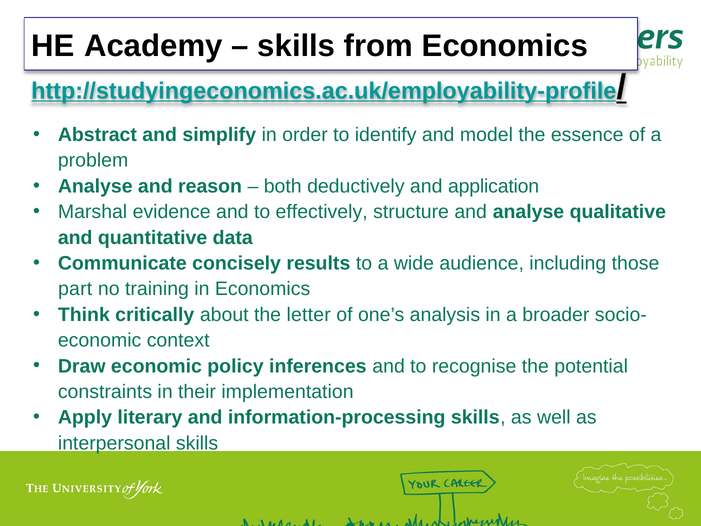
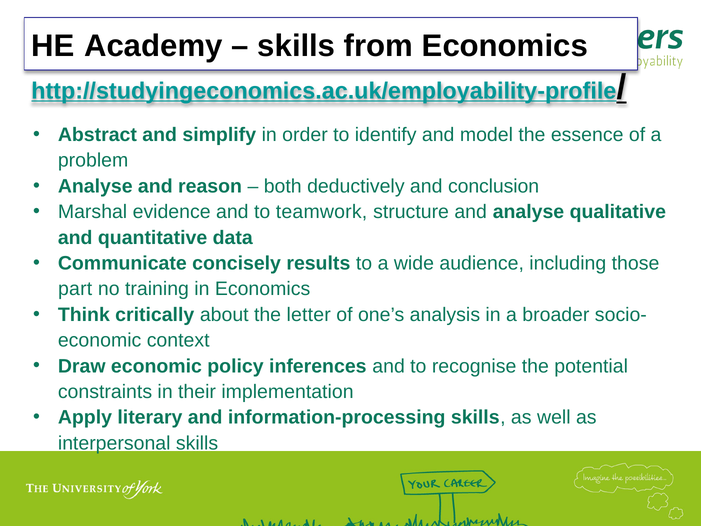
application: application -> conclusion
effectively: effectively -> teamwork
